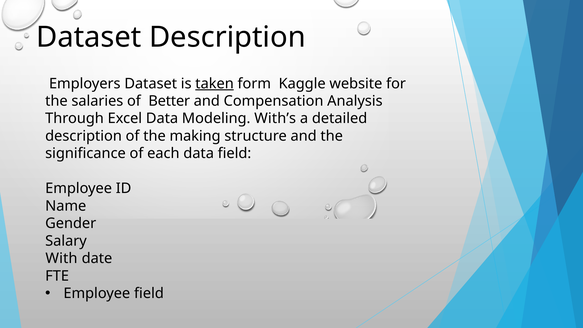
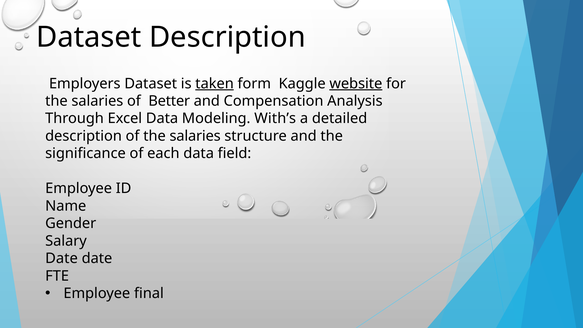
website underline: none -> present
of the making: making -> salaries
With at (61, 258): With -> Date
Employee field: field -> final
